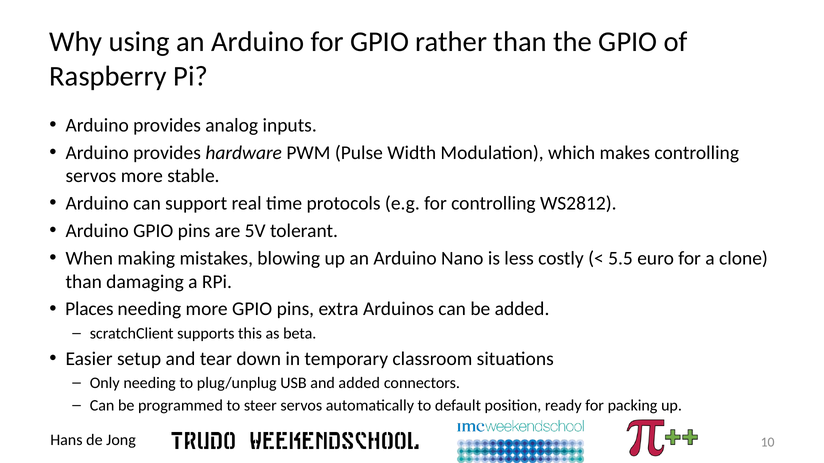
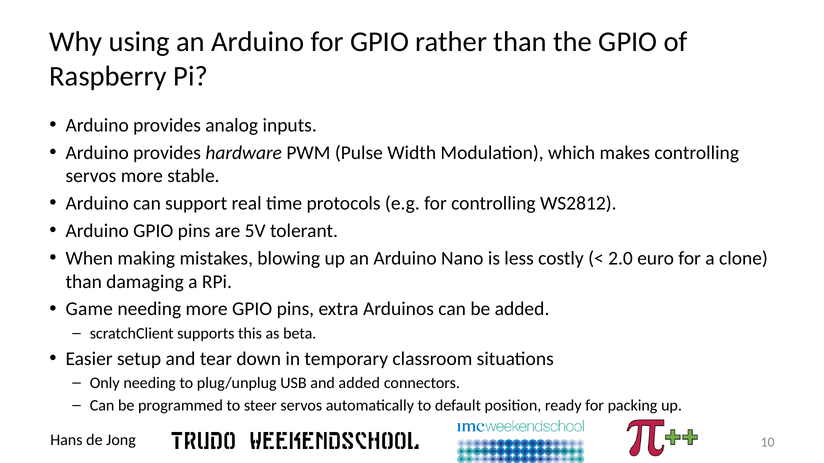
5.5: 5.5 -> 2.0
Places: Places -> Game
